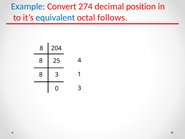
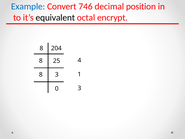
274: 274 -> 746
equivalent colour: blue -> black
follows: follows -> encrypt
